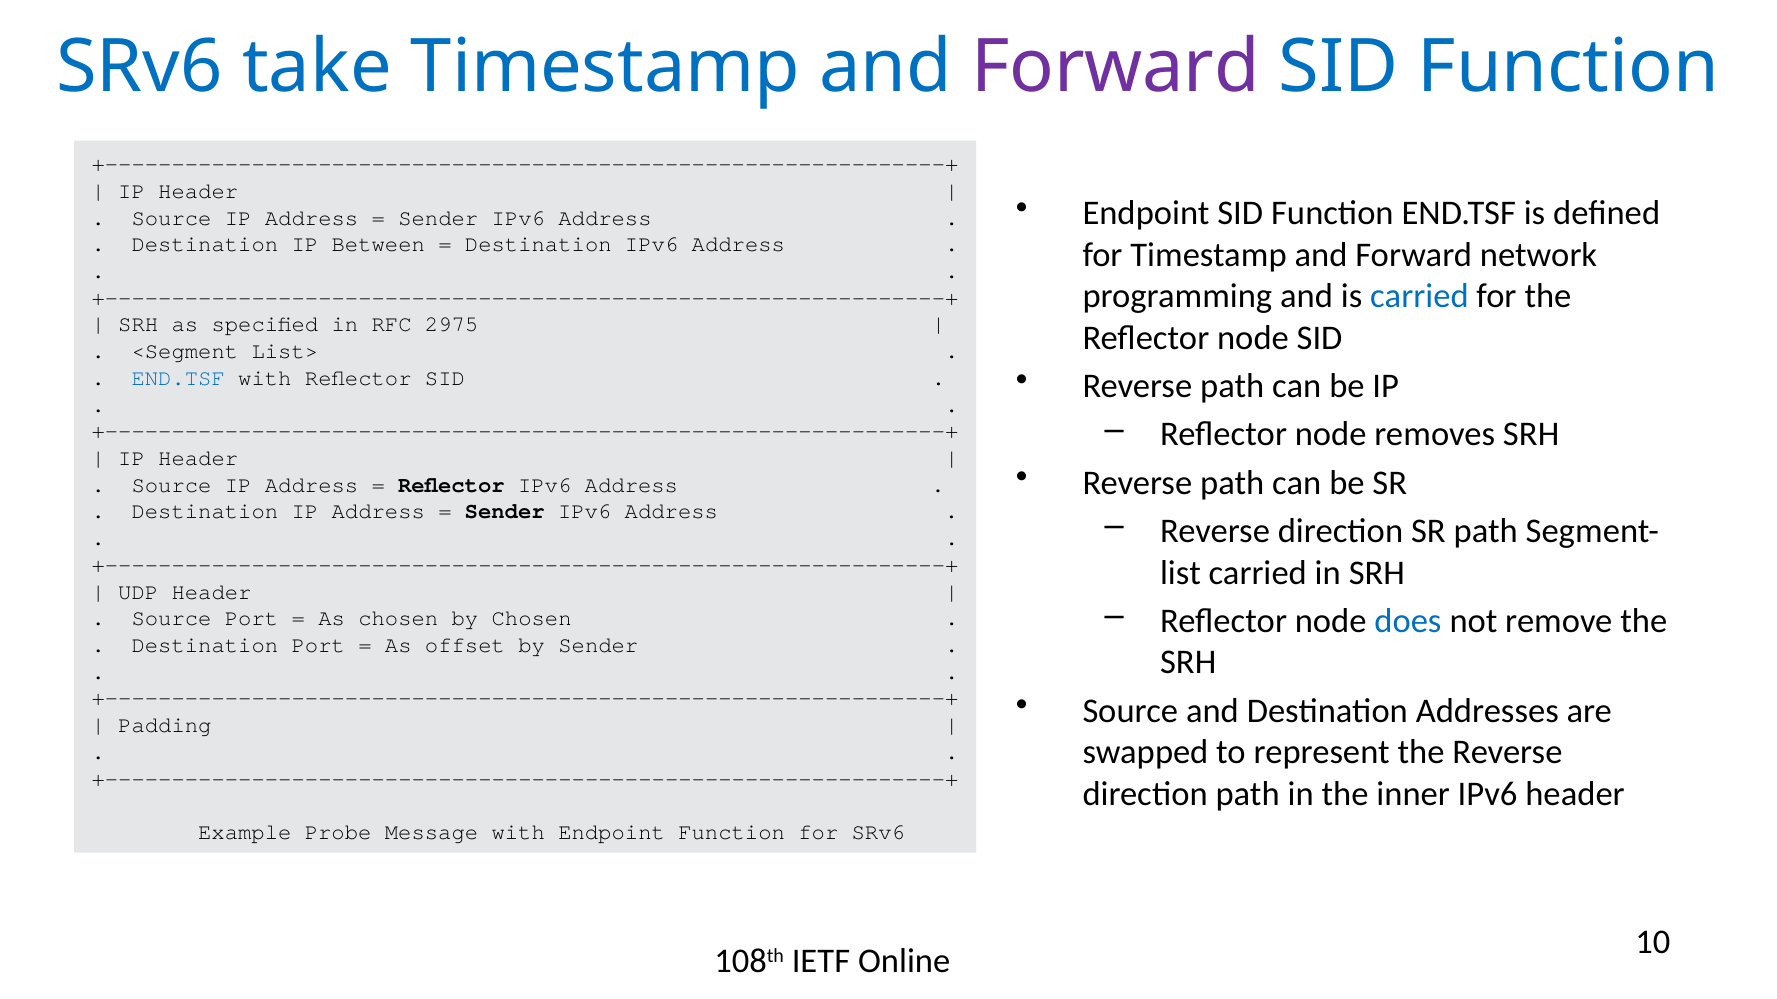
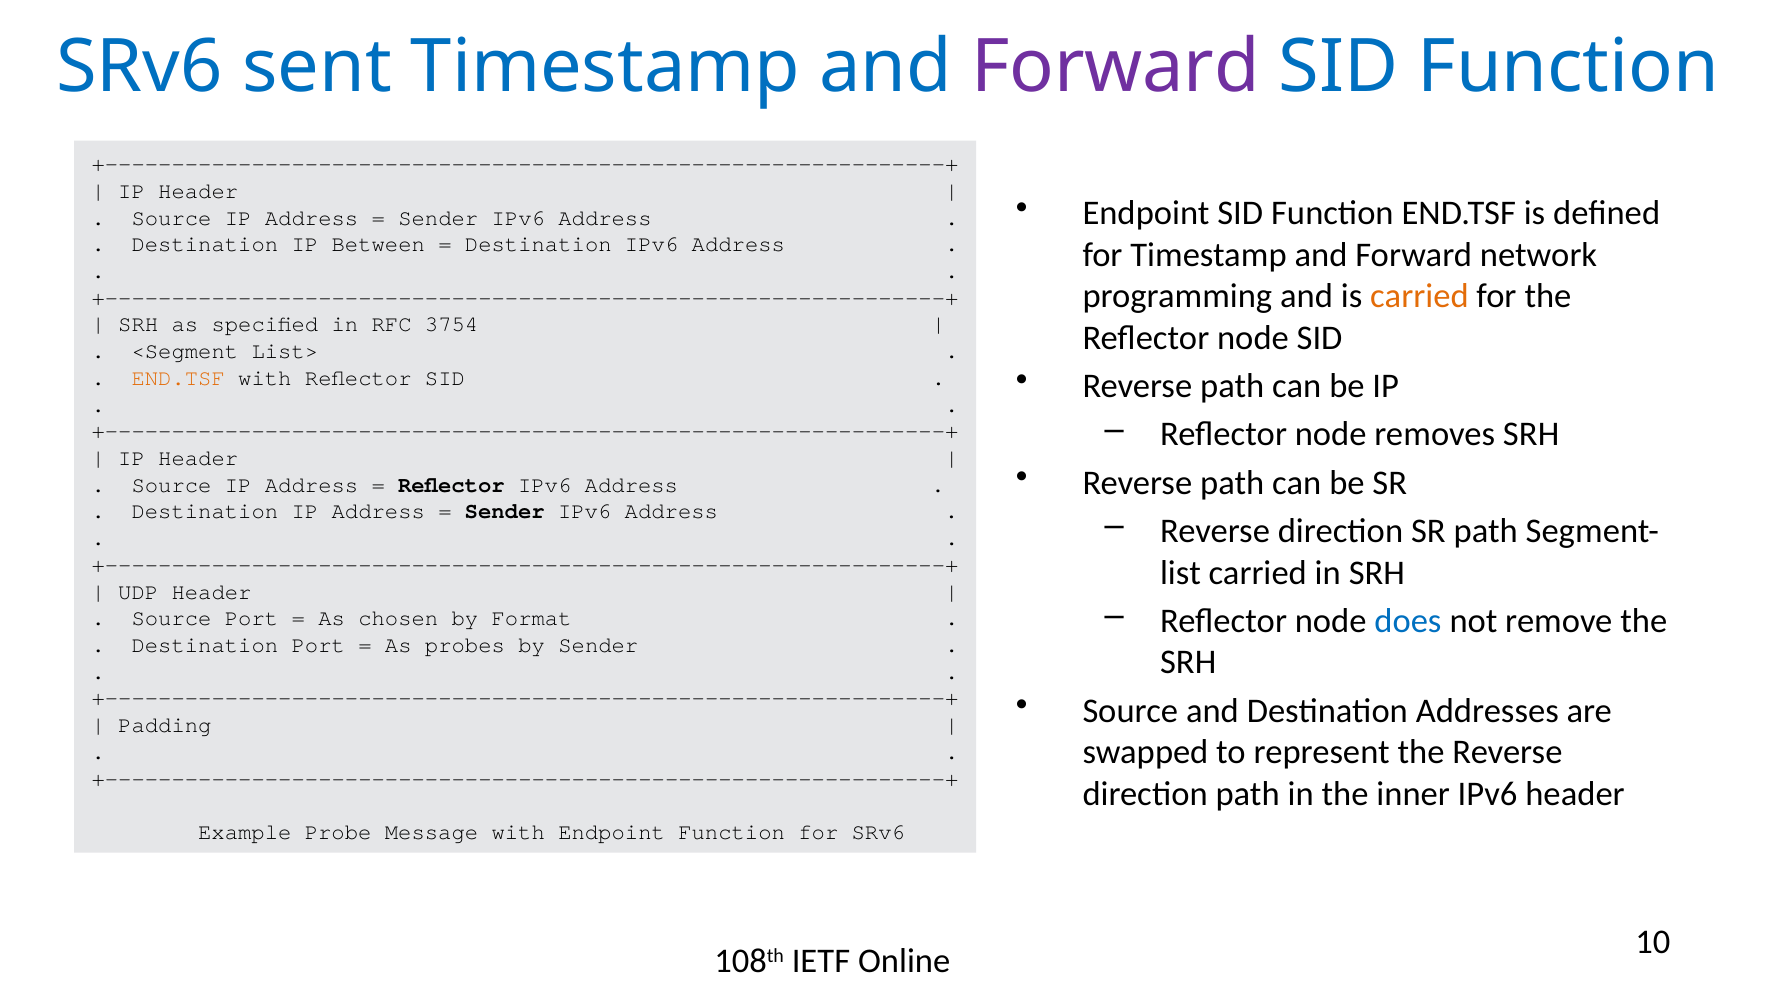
take: take -> sent
carried at (1419, 296) colour: blue -> orange
2975: 2975 -> 3754
END.TSF at (178, 378) colour: blue -> orange
by Chosen: Chosen -> Format
offset: offset -> probes
